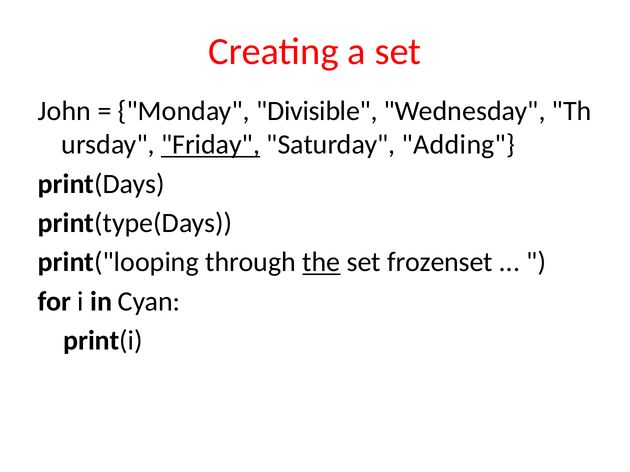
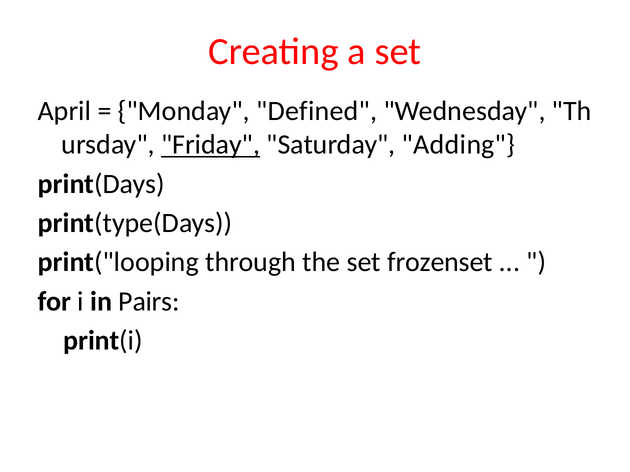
John: John -> April
Divisible: Divisible -> Defined
the underline: present -> none
Cyan: Cyan -> Pairs
